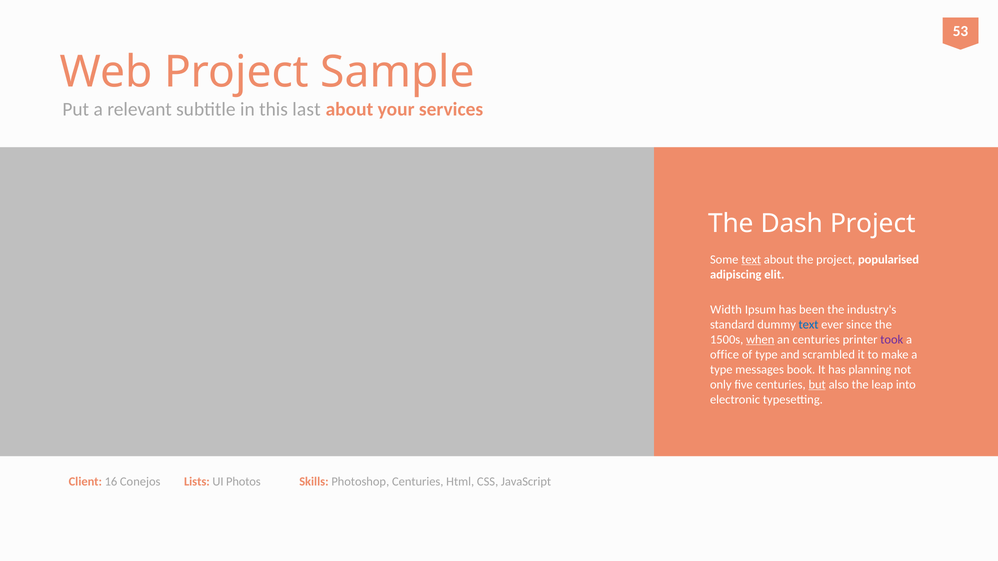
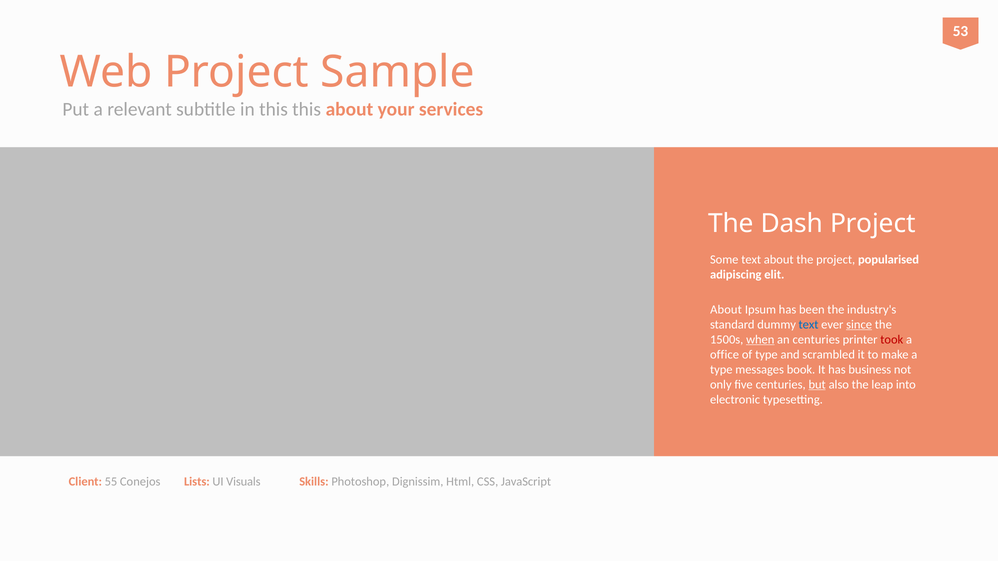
this last: last -> this
text at (751, 260) underline: present -> none
Width at (726, 310): Width -> About
since underline: none -> present
took colour: purple -> red
planning: planning -> business
16: 16 -> 55
Photos: Photos -> Visuals
Photoshop Centuries: Centuries -> Dignissim
